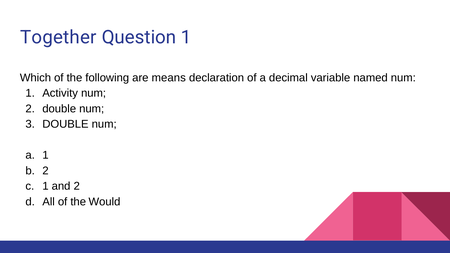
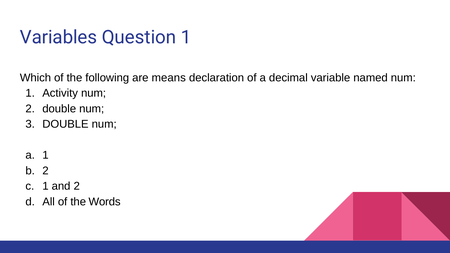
Together: Together -> Variables
Would: Would -> Words
